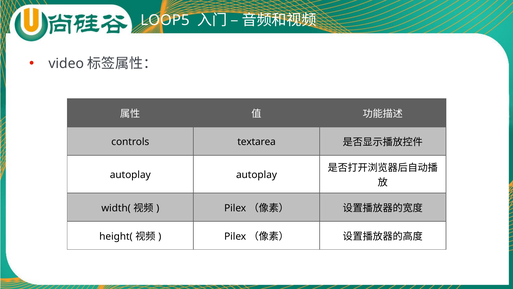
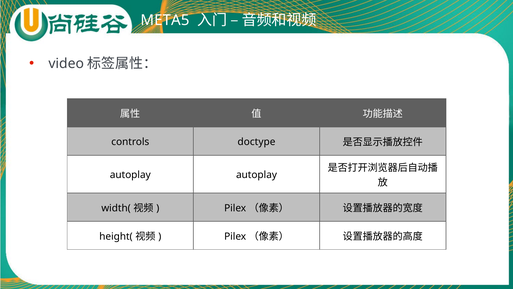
LOOP5: LOOP5 -> META5
textarea: textarea -> doctype
